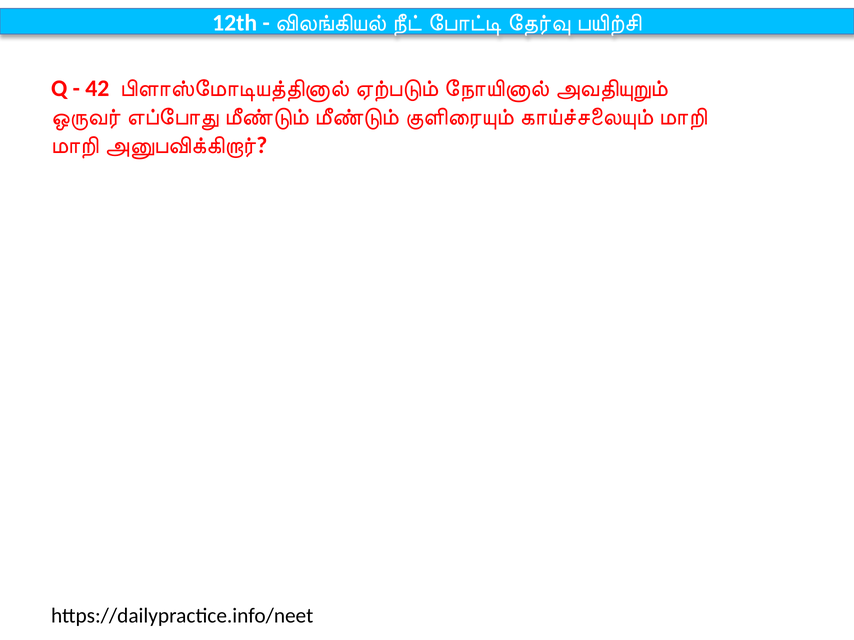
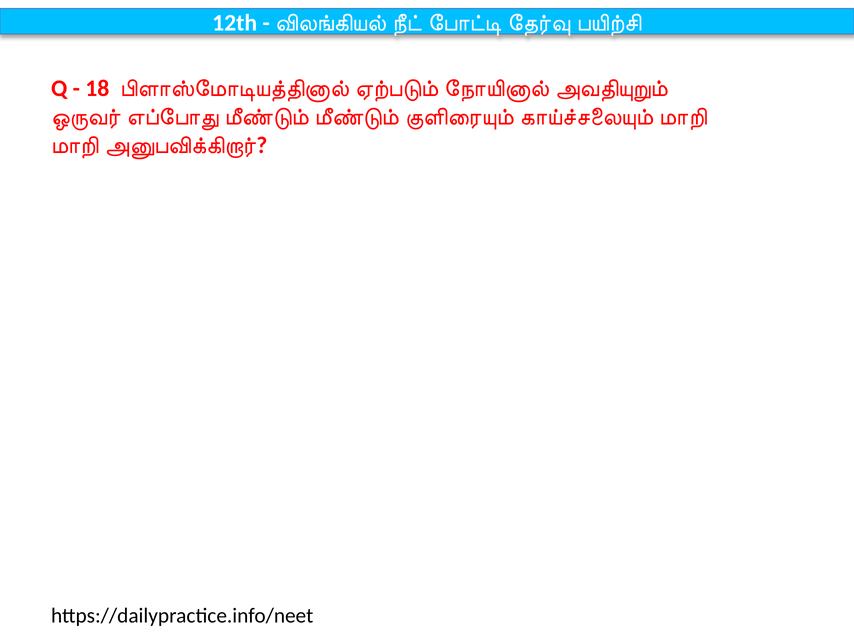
42: 42 -> 18
